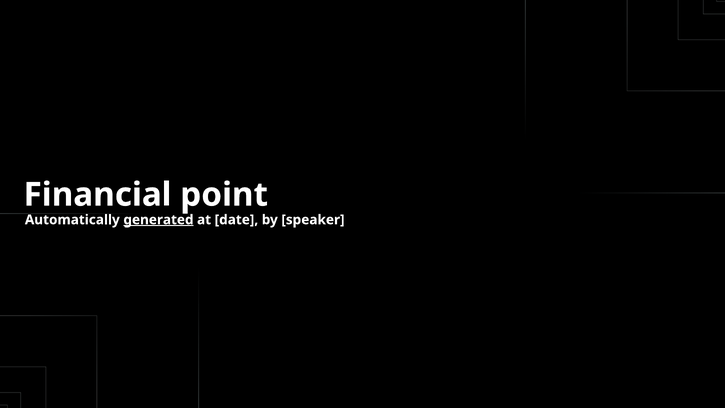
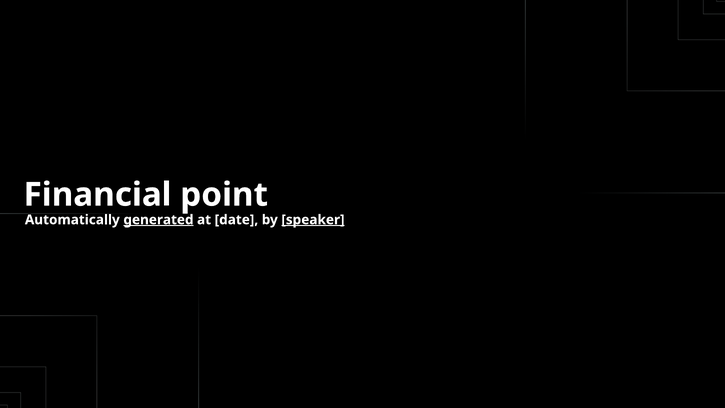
speaker underline: none -> present
